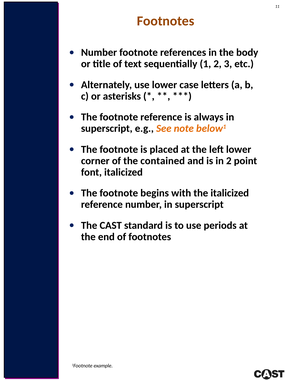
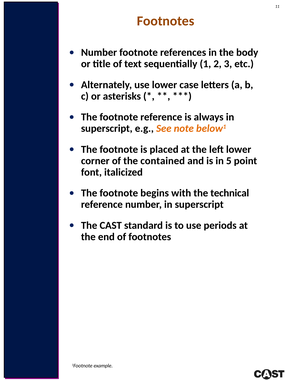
in 2: 2 -> 5
the italicized: italicized -> technical
